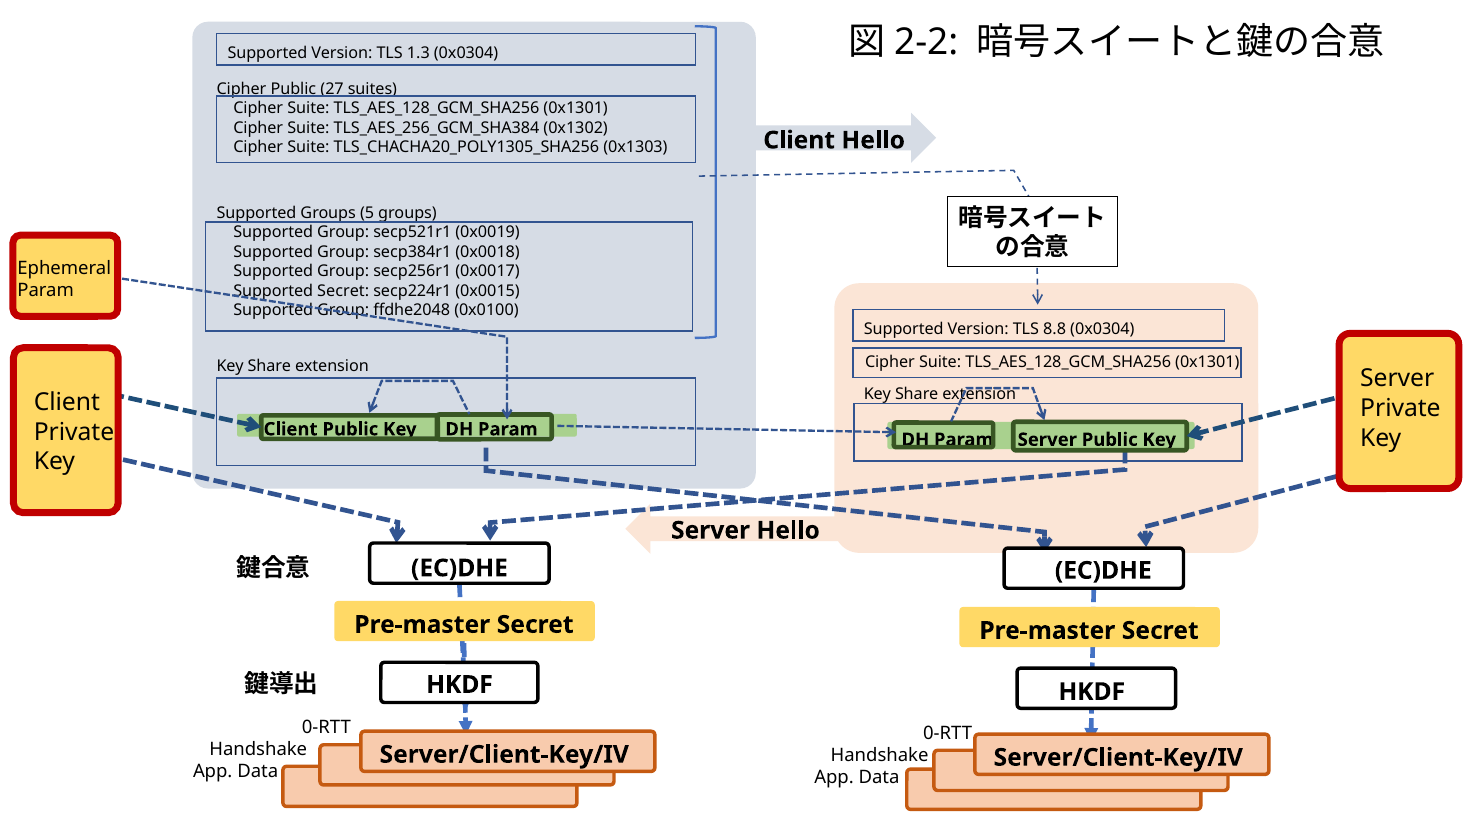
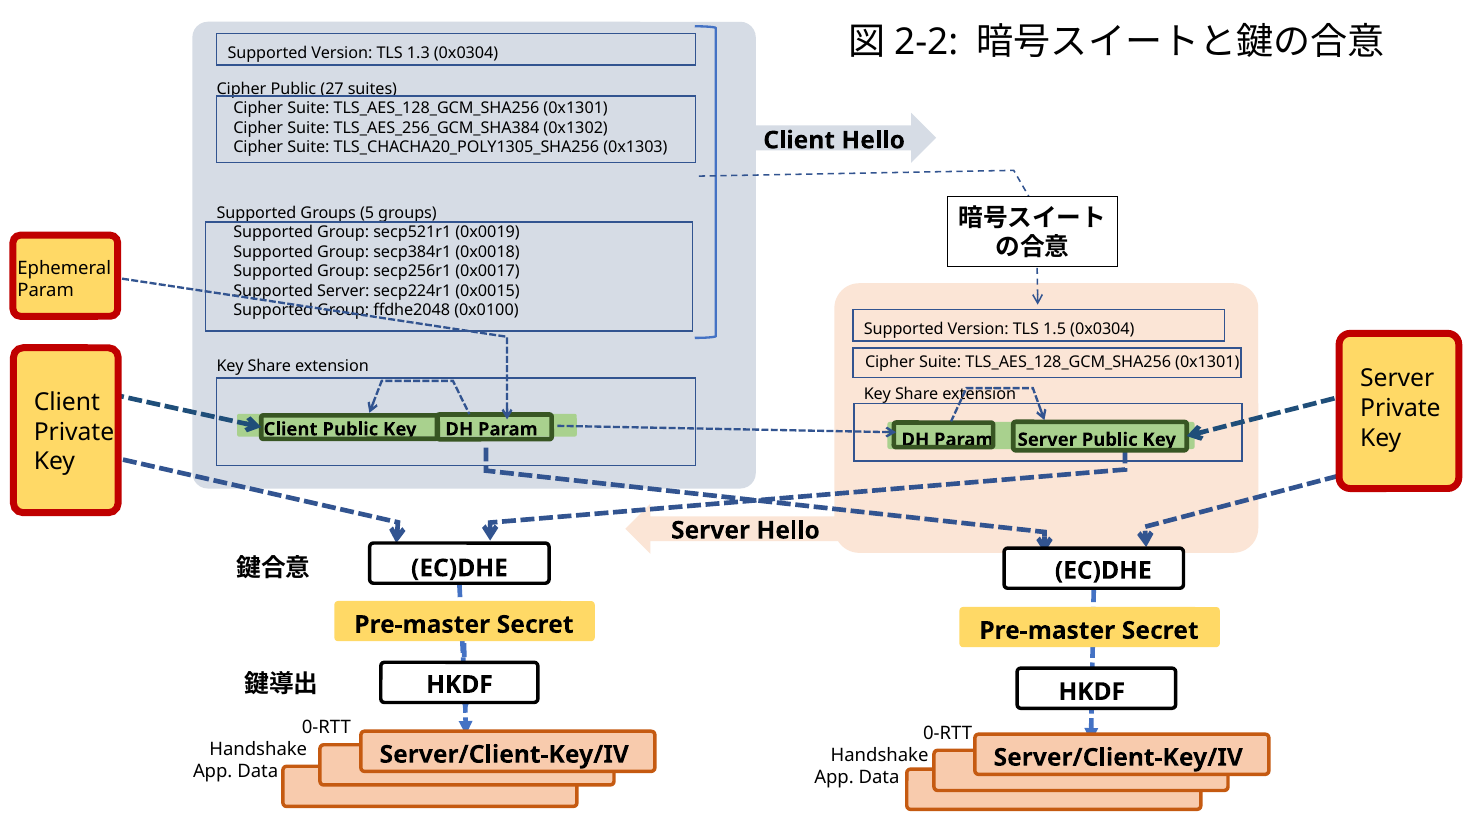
Supported Secret: Secret -> Server
8.8: 8.8 -> 1.5
